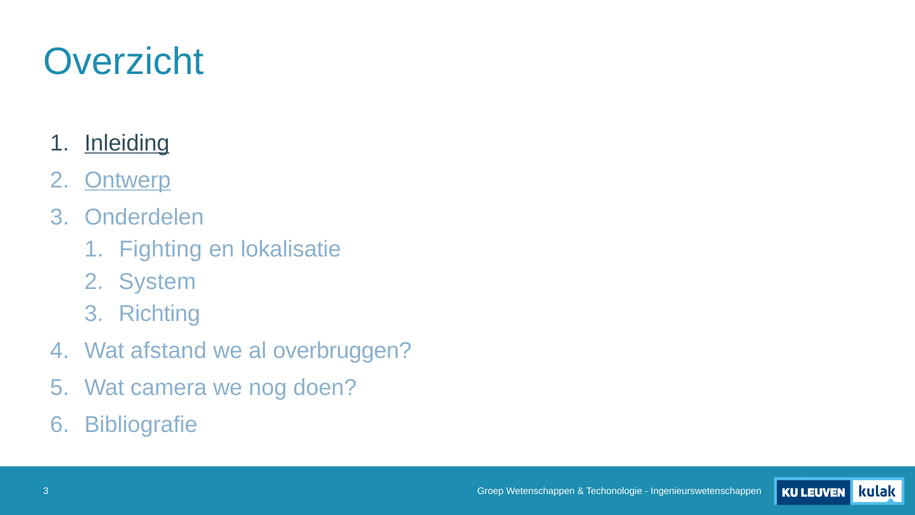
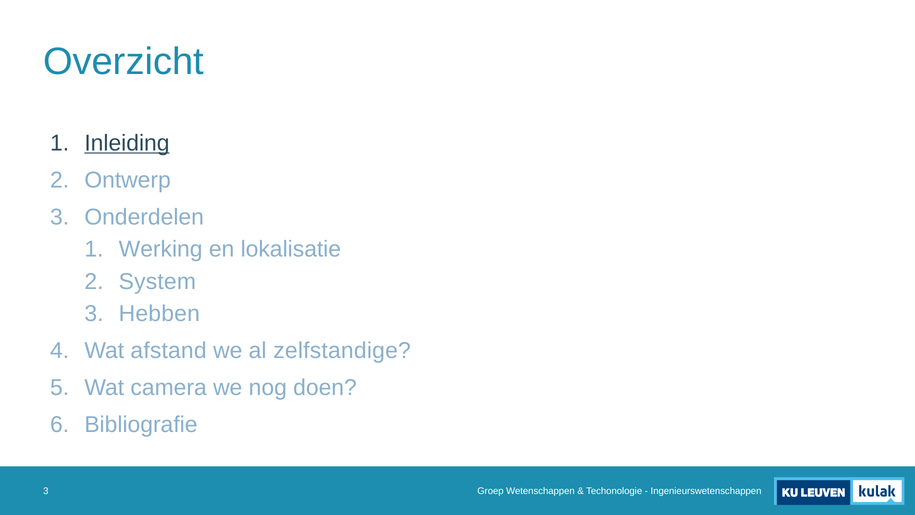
Ontwerp underline: present -> none
Fighting: Fighting -> Werking
Richting: Richting -> Hebben
overbruggen: overbruggen -> zelfstandige
